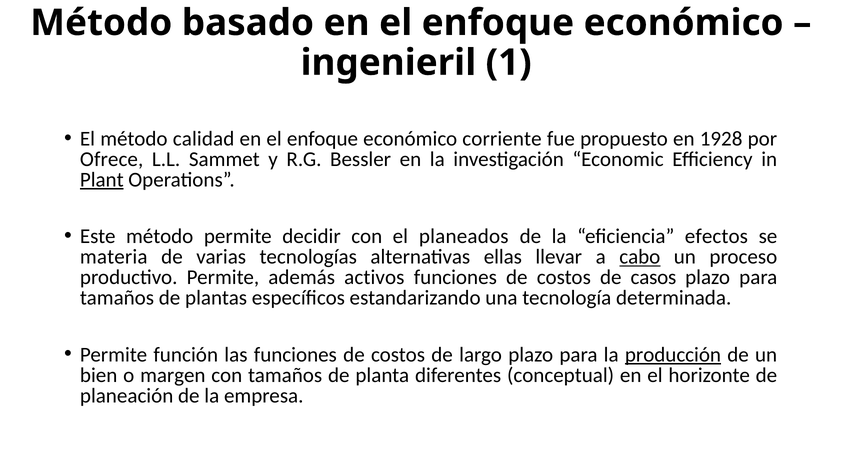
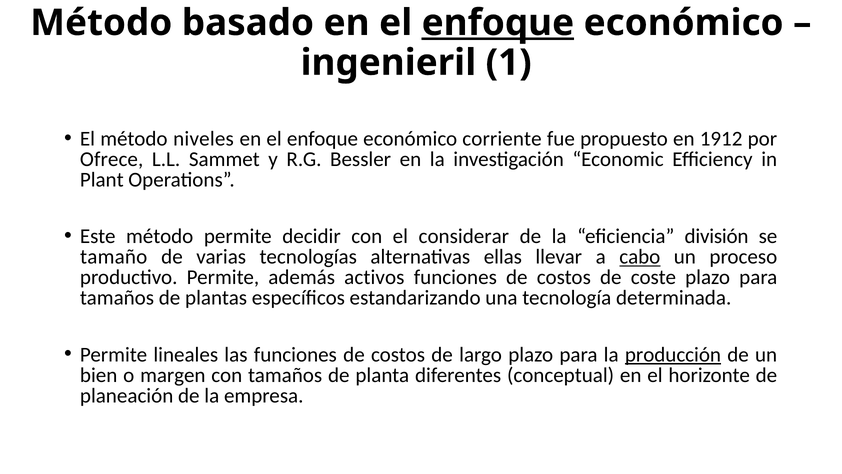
enfoque at (498, 23) underline: none -> present
calidad: calidad -> niveles
1928: 1928 -> 1912
Plant underline: present -> none
planeados: planeados -> considerar
efectos: efectos -> división
materia: materia -> tamaño
casos: casos -> coste
función: función -> lineales
